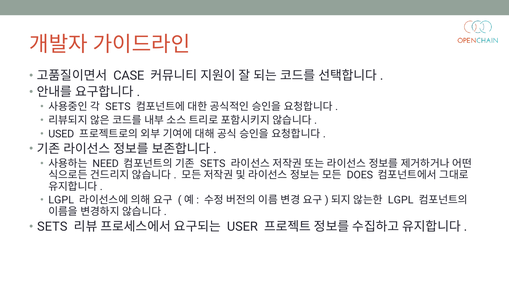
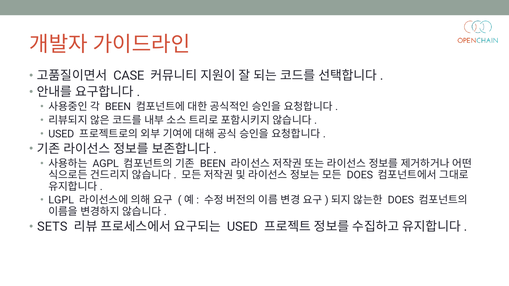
SETS at (118, 107): SETS -> BEEN
NEED: NEED -> AGPL
SETS at (213, 164): SETS -> BEEN
LGPL at (401, 200): LGPL -> DOES
USER at (242, 227): USER -> USED
